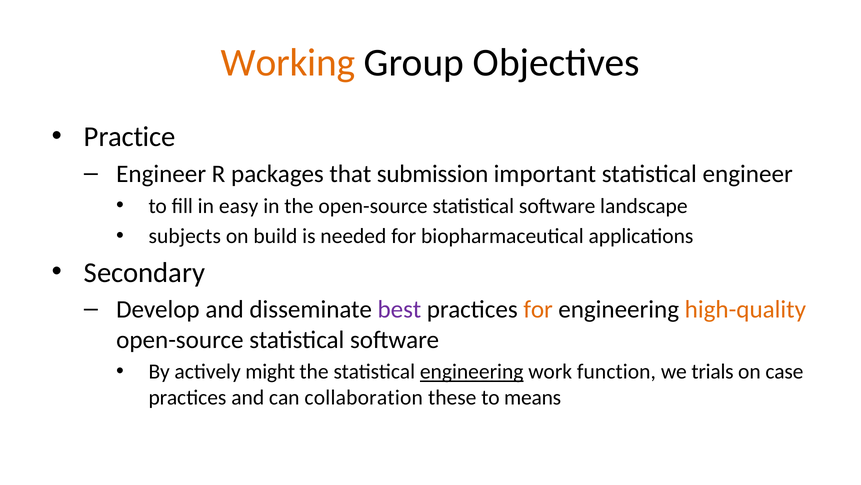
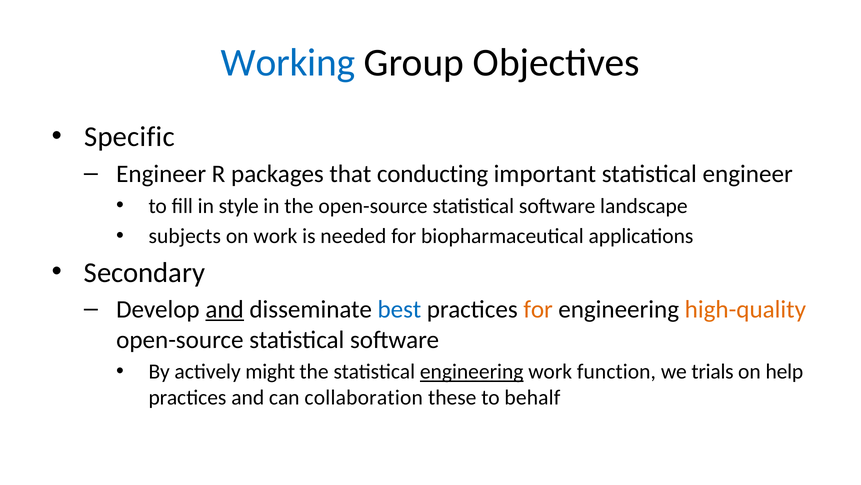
Working colour: orange -> blue
Practice: Practice -> Specific
submission: submission -> conducting
easy: easy -> style
on build: build -> work
and at (225, 309) underline: none -> present
best colour: purple -> blue
case: case -> help
means: means -> behalf
